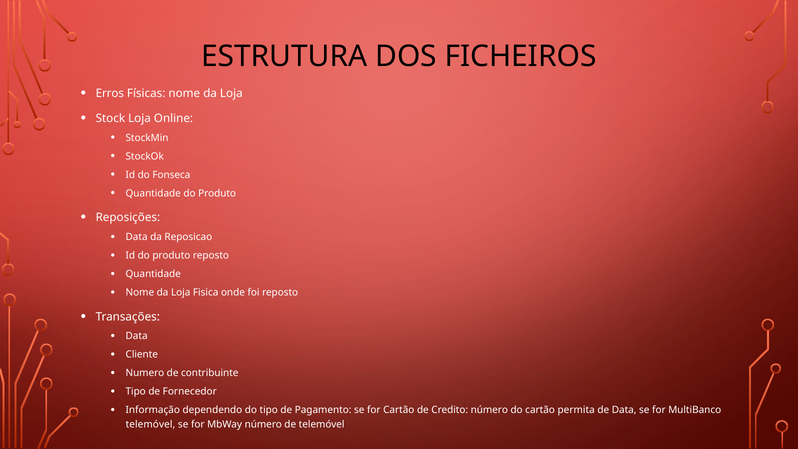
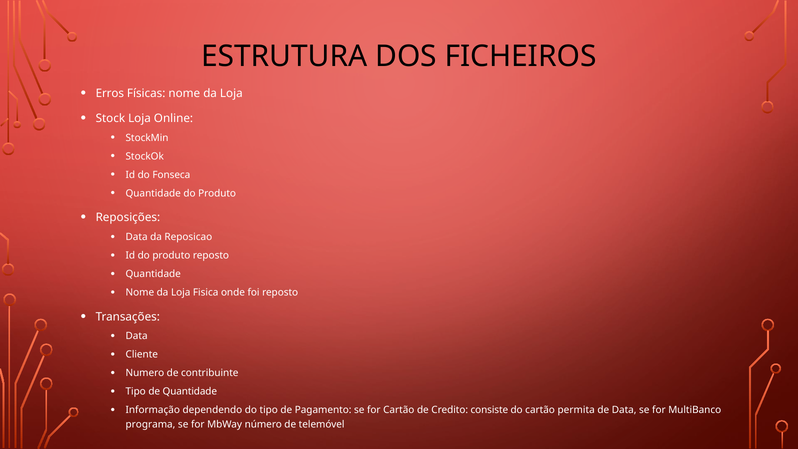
de Fornecedor: Fornecedor -> Quantidade
Credito número: número -> consiste
telemóvel at (150, 424): telemóvel -> programa
